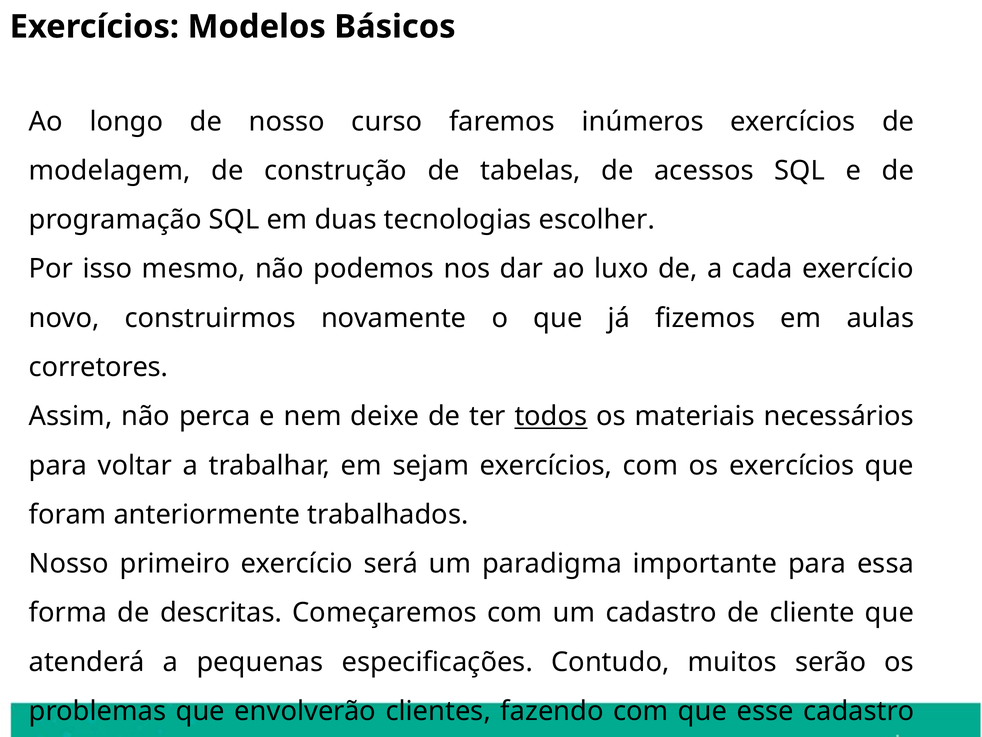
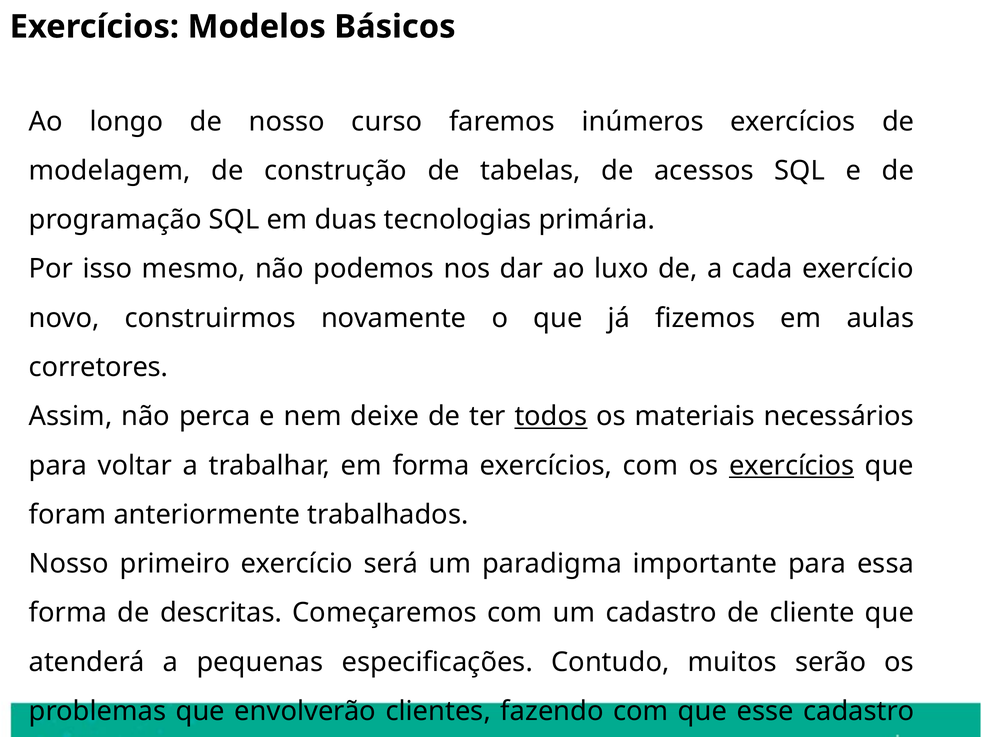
escolher: escolher -> primária
em sejam: sejam -> forma
exercícios at (792, 465) underline: none -> present
